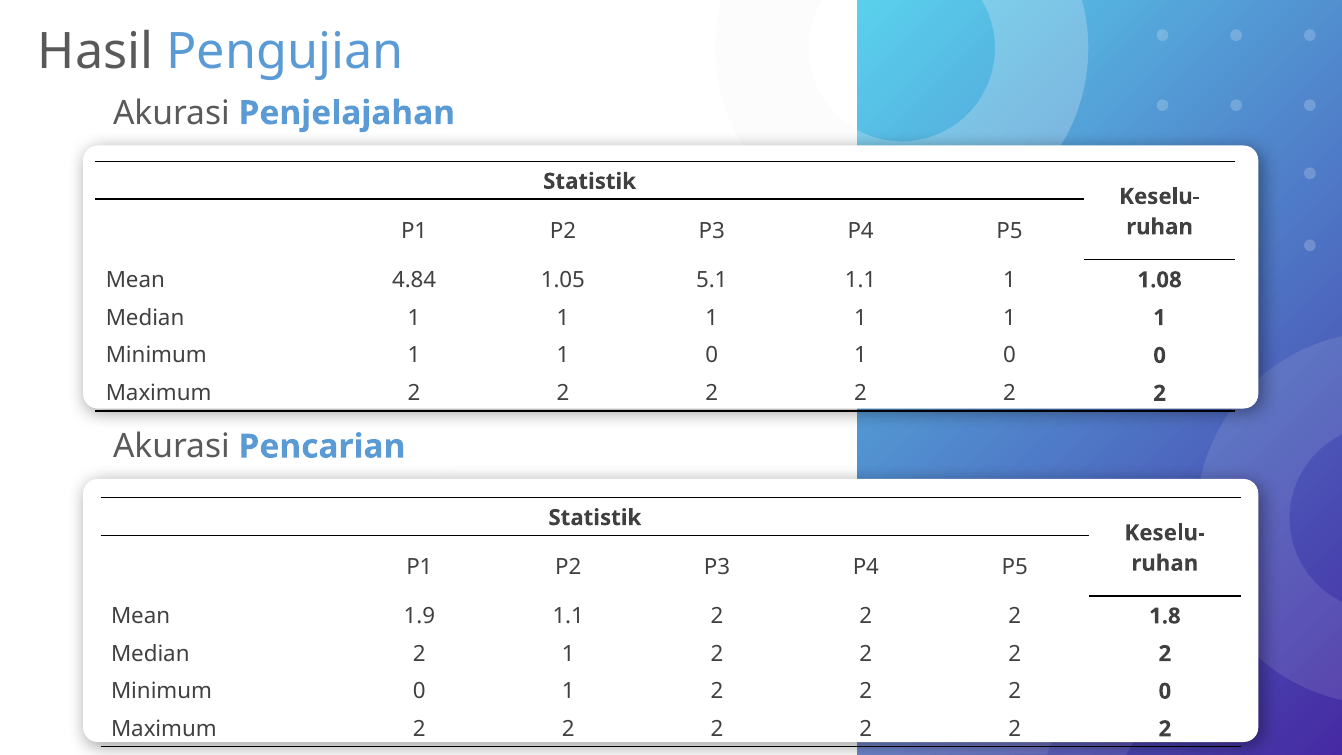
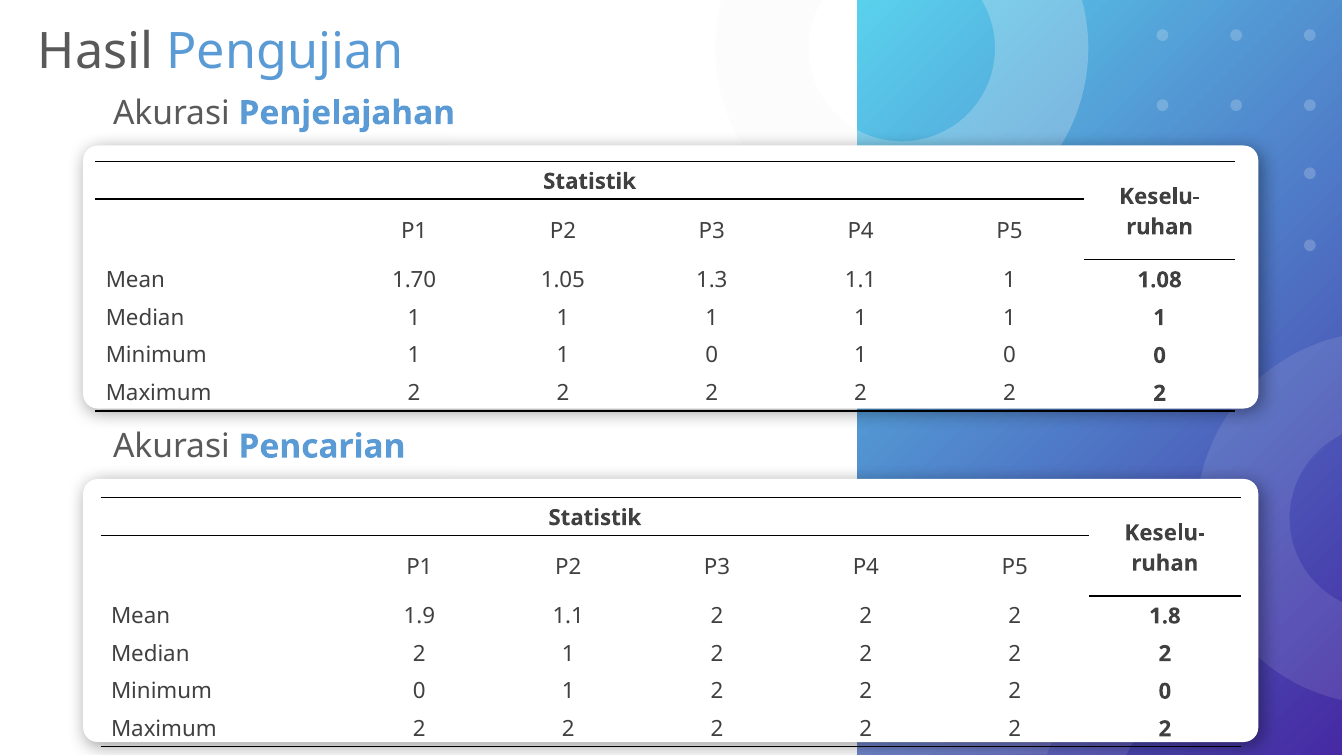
4.84: 4.84 -> 1.70
5.1: 5.1 -> 1.3
